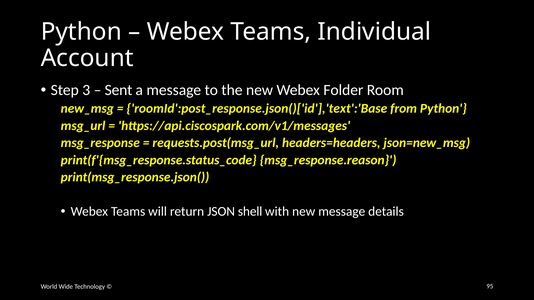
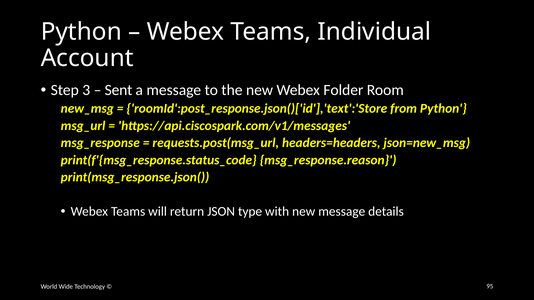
roomId':post_response.json()['id'],'text':'Base: roomId':post_response.json()['id'],'text':'Base -> roomId':post_response.json()['id'],'text':'Store
shell: shell -> type
